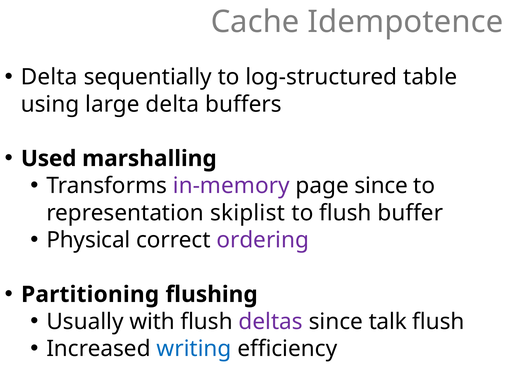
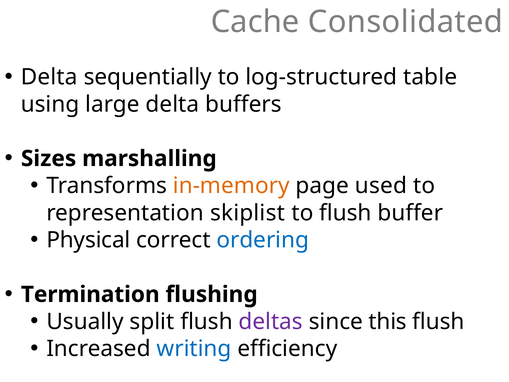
Idempotence: Idempotence -> Consolidated
Used: Used -> Sizes
in-memory colour: purple -> orange
page since: since -> used
ordering colour: purple -> blue
Partitioning: Partitioning -> Termination
with: with -> split
talk: talk -> this
